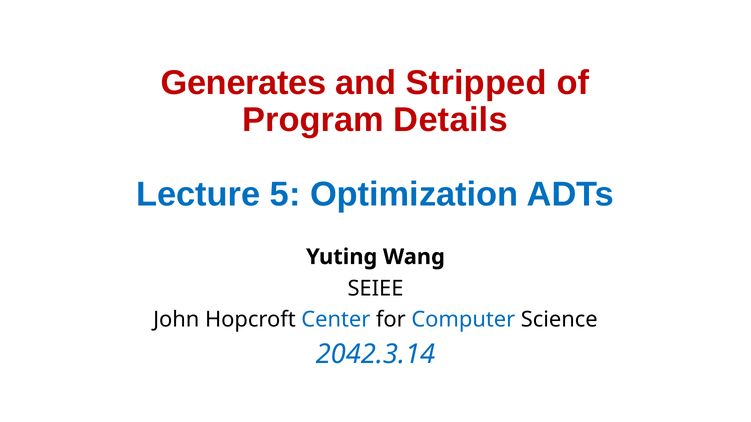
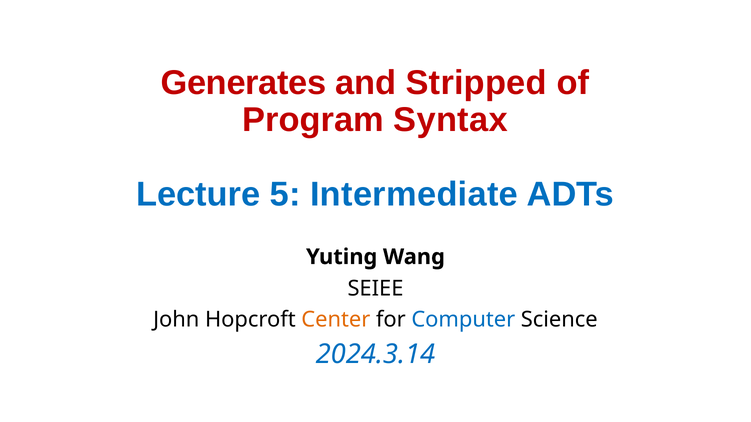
Details: Details -> Syntax
Optimization: Optimization -> Intermediate
Center colour: blue -> orange
2042.3.14: 2042.3.14 -> 2024.3.14
